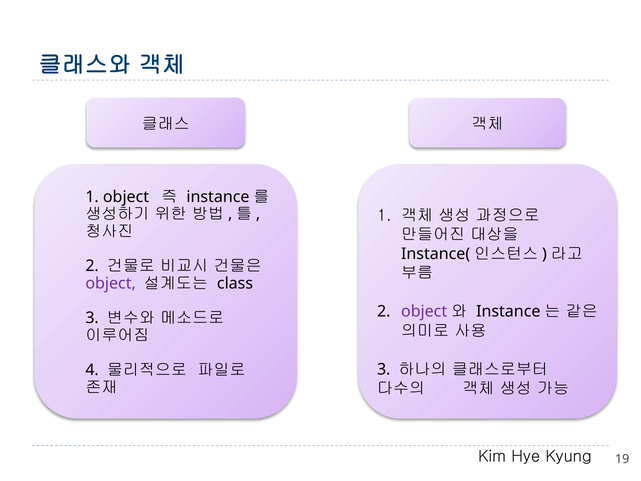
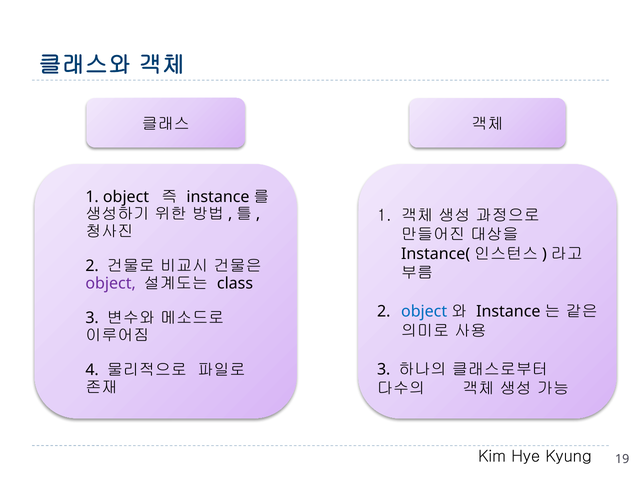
object at (424, 312) colour: purple -> blue
